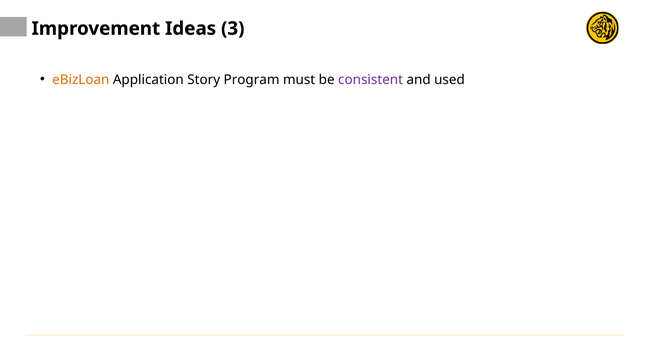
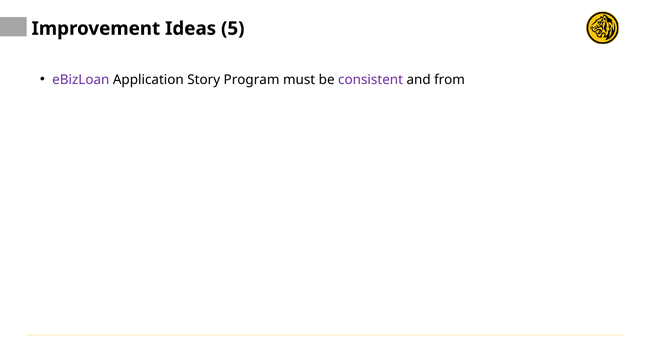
3: 3 -> 5
eBizLoan colour: orange -> purple
used: used -> from
